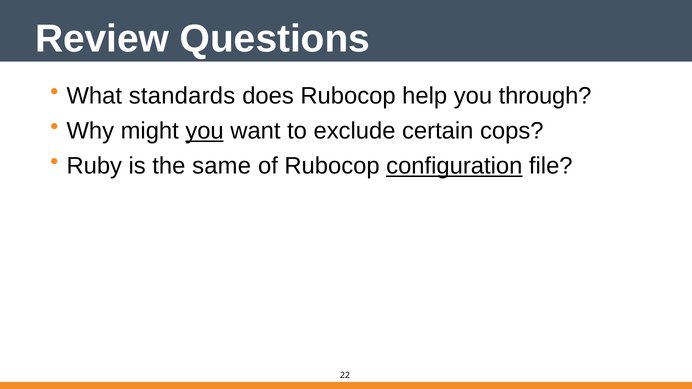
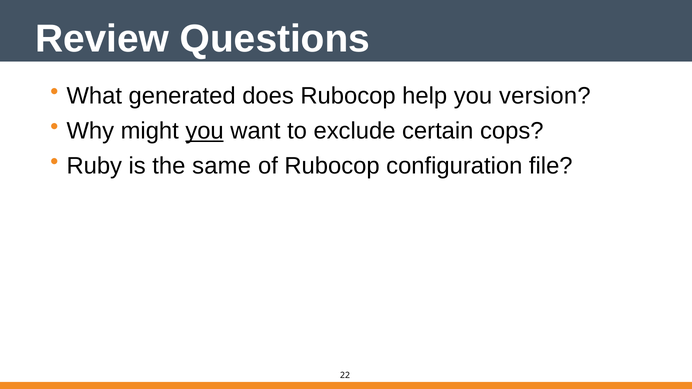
standards: standards -> generated
through: through -> version
configuration underline: present -> none
